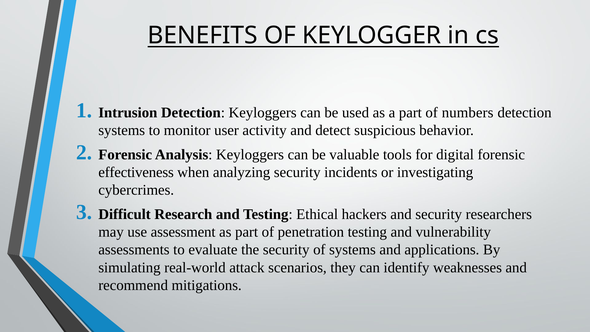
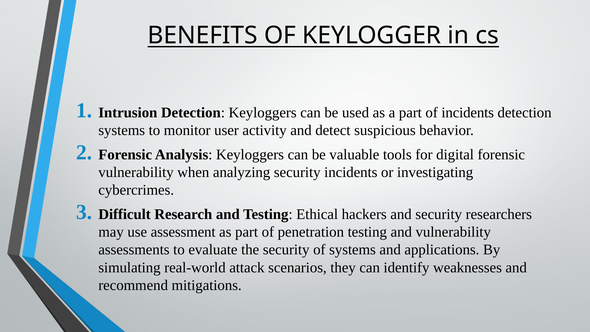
of numbers: numbers -> incidents
effectiveness at (136, 172): effectiveness -> vulnerability
